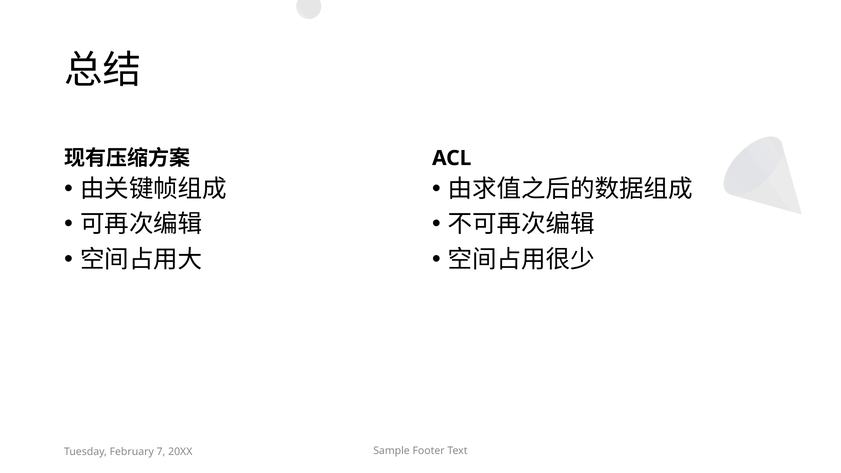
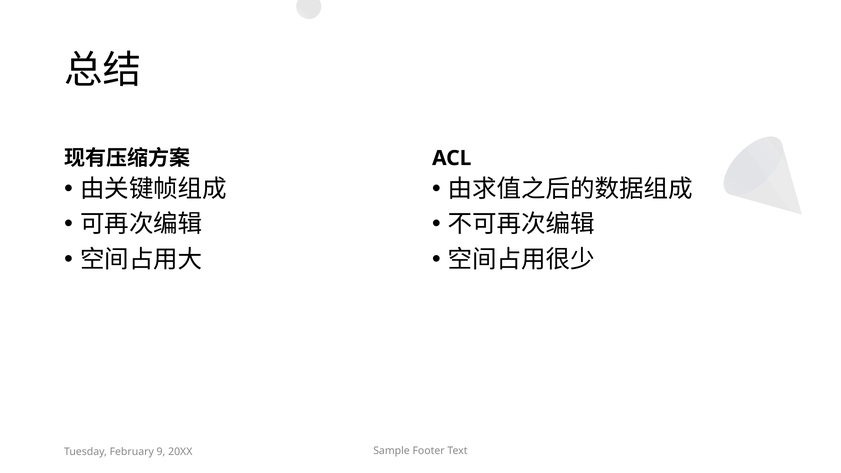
7: 7 -> 9
